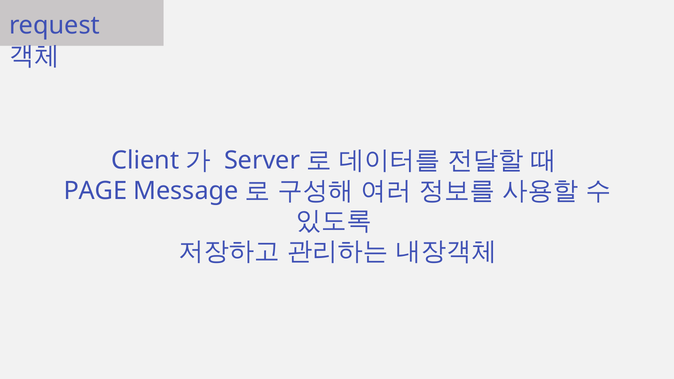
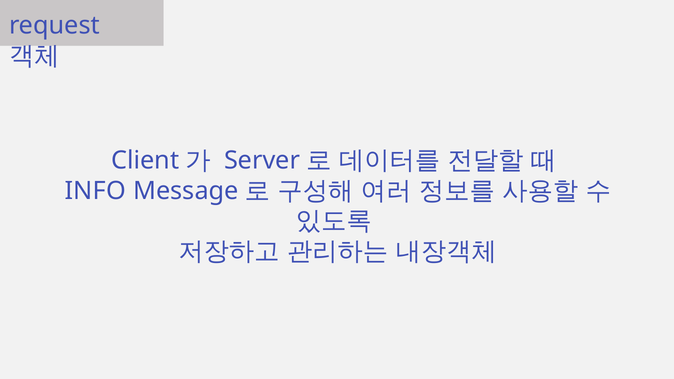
PAGE: PAGE -> INFO
